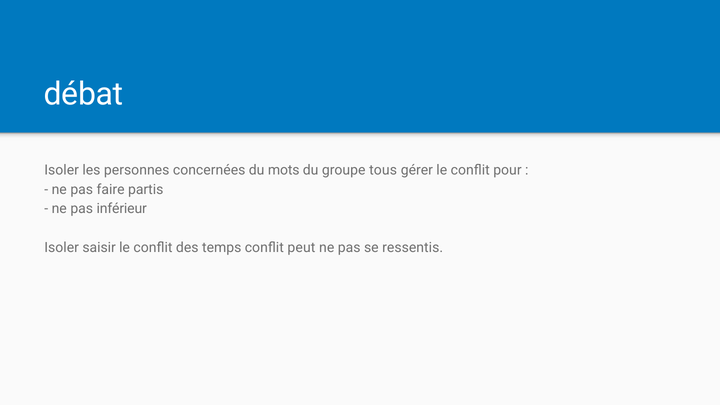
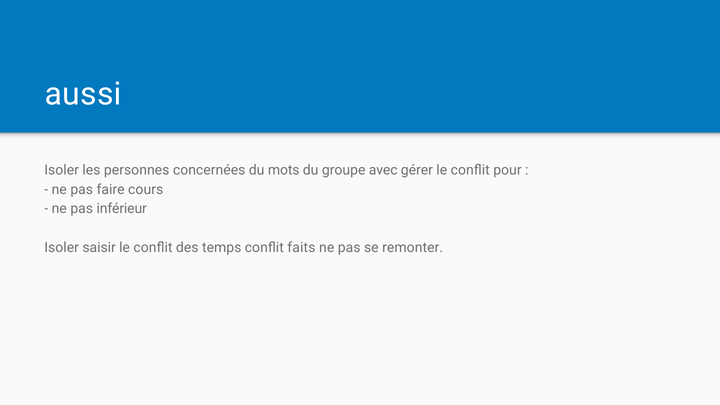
débat: débat -> aussi
tous: tous -> avec
partis: partis -> cours
peut: peut -> faits
ressentis: ressentis -> remonter
